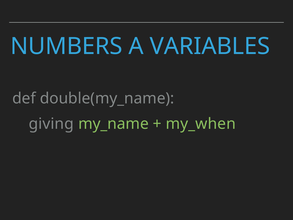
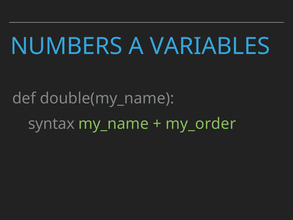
giving: giving -> syntax
my_when: my_when -> my_order
